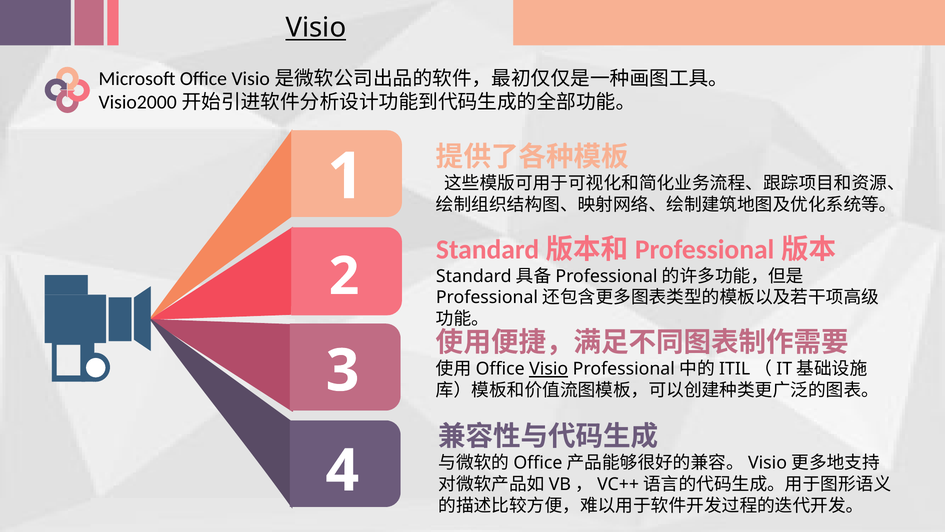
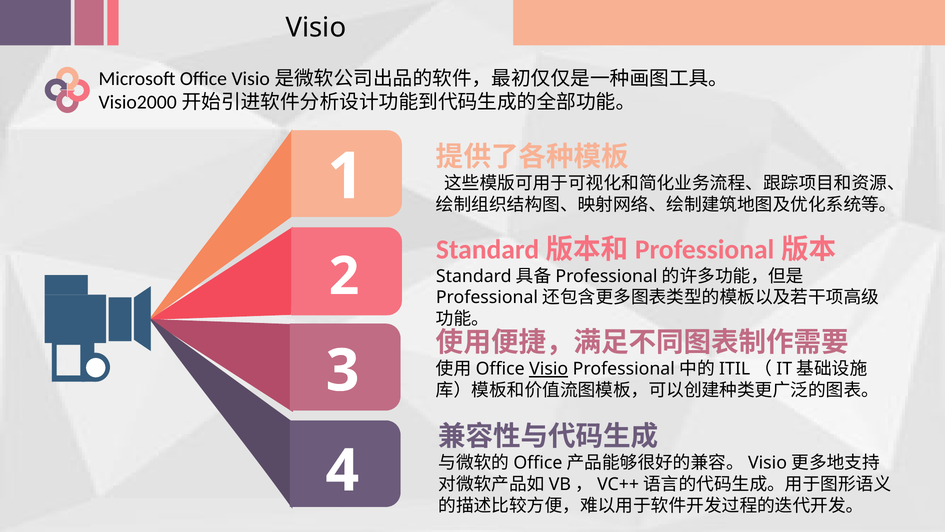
Visio at (316, 28) underline: present -> none
